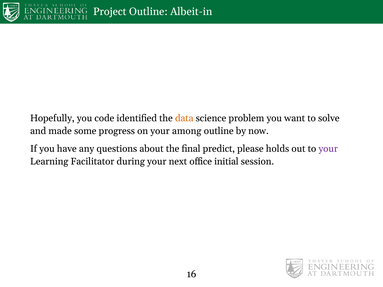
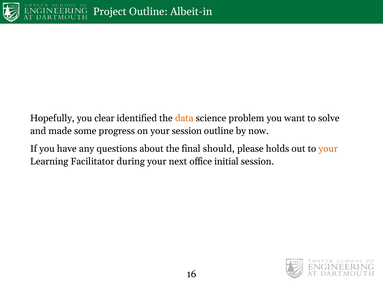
code: code -> clear
your among: among -> session
predict: predict -> should
your at (328, 149) colour: purple -> orange
